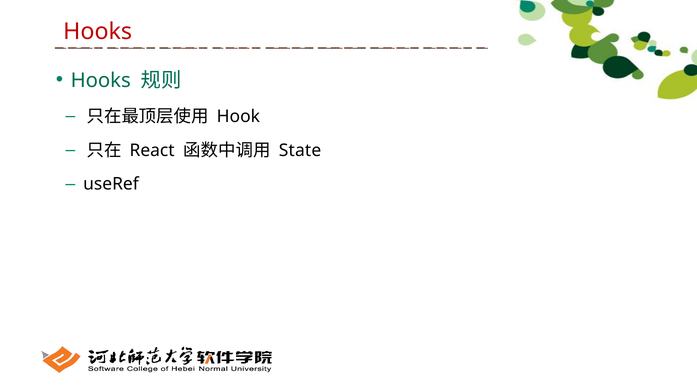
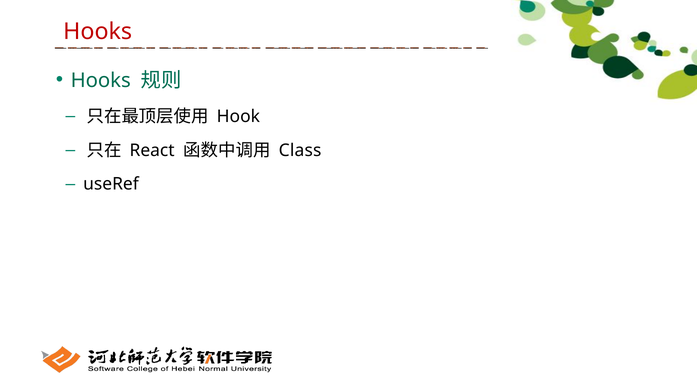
State: State -> Class
